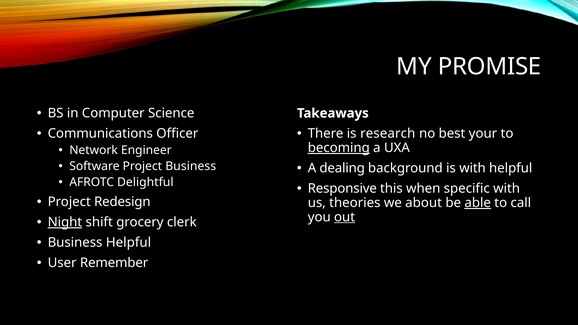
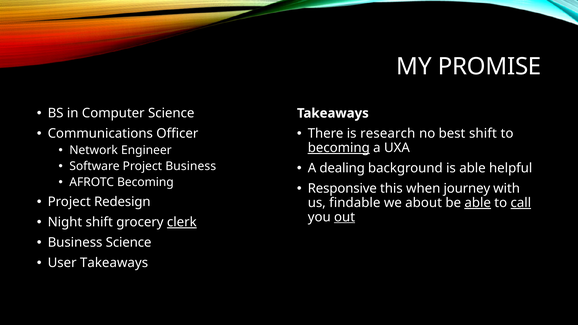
best your: your -> shift
is with: with -> able
AFROTC Delightful: Delightful -> Becoming
specific: specific -> journey
theories: theories -> findable
call underline: none -> present
Night underline: present -> none
clerk underline: none -> present
Business Helpful: Helpful -> Science
User Remember: Remember -> Takeaways
